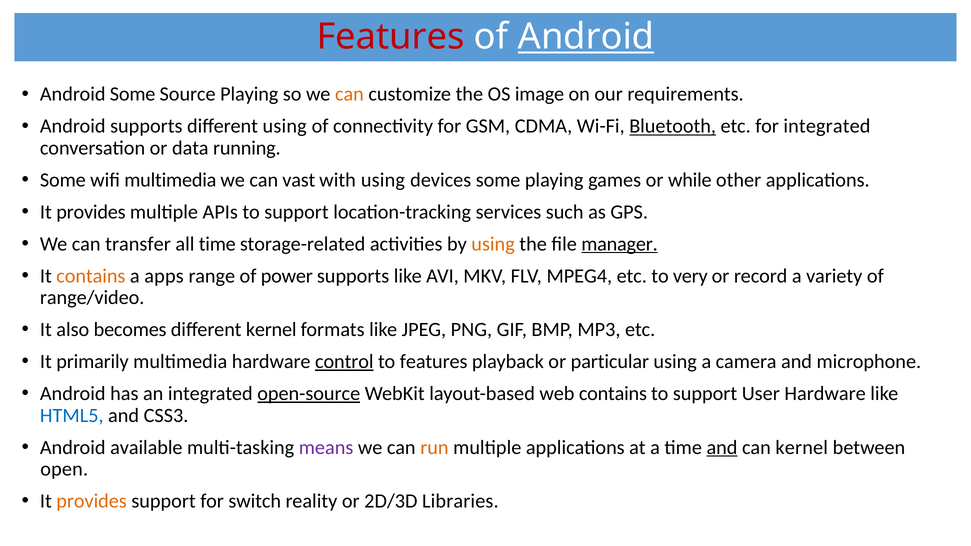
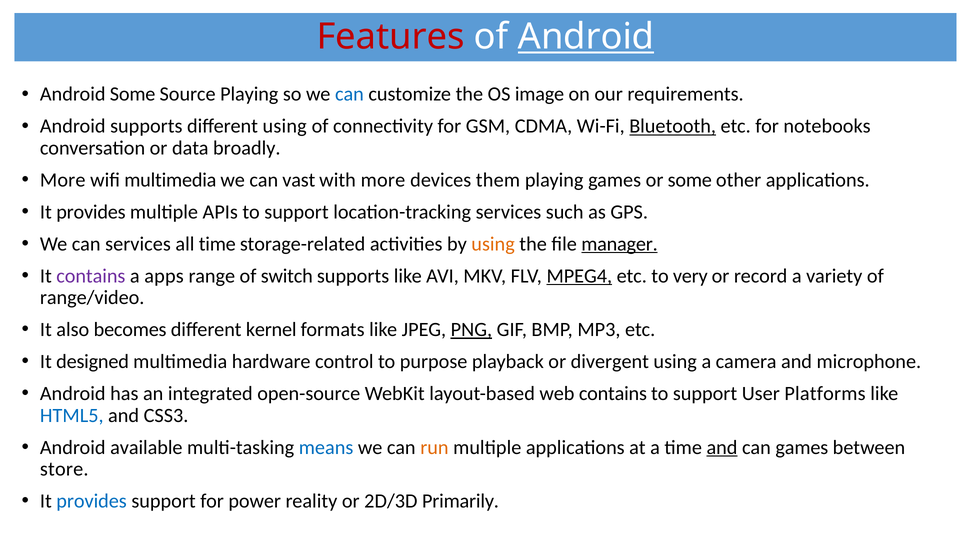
can at (349, 94) colour: orange -> blue
for integrated: integrated -> notebooks
running: running -> broadly
Some at (63, 180): Some -> More
with using: using -> more
devices some: some -> them
or while: while -> some
can transfer: transfer -> services
contains at (91, 276) colour: orange -> purple
power: power -> switch
MPEG4 underline: none -> present
PNG underline: none -> present
primarily: primarily -> designed
control underline: present -> none
to features: features -> purpose
particular: particular -> divergent
open-source underline: present -> none
User Hardware: Hardware -> Platforms
means colour: purple -> blue
can kernel: kernel -> games
open: open -> store
provides at (92, 501) colour: orange -> blue
switch: switch -> power
Libraries: Libraries -> Primarily
